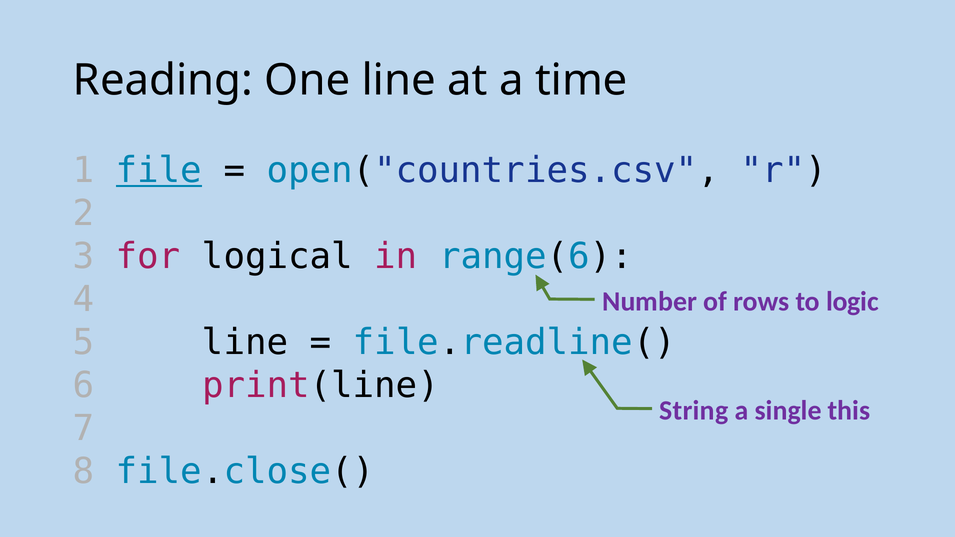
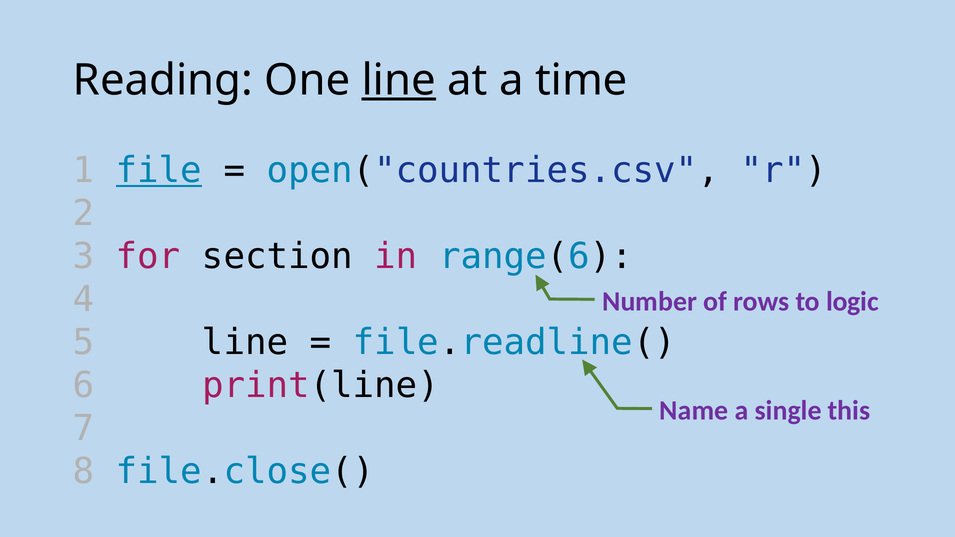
line at (399, 80) underline: none -> present
logical: logical -> section
String: String -> Name
